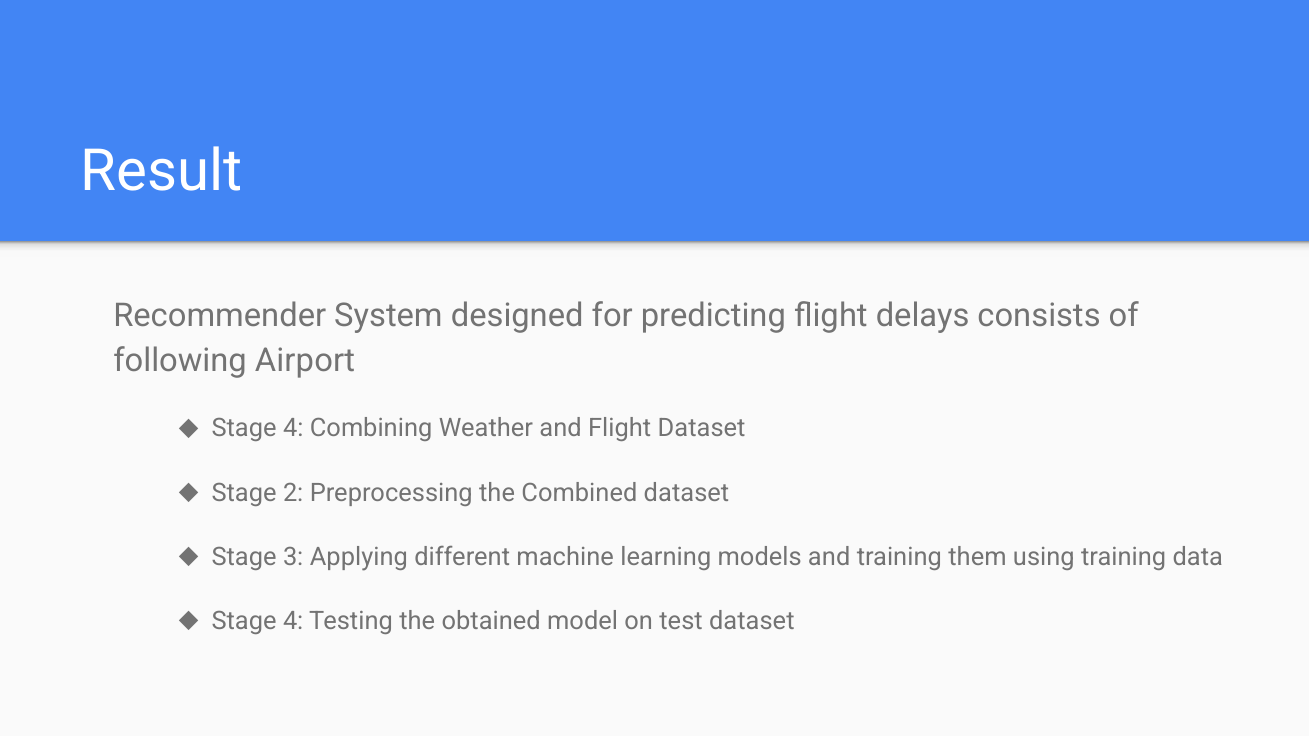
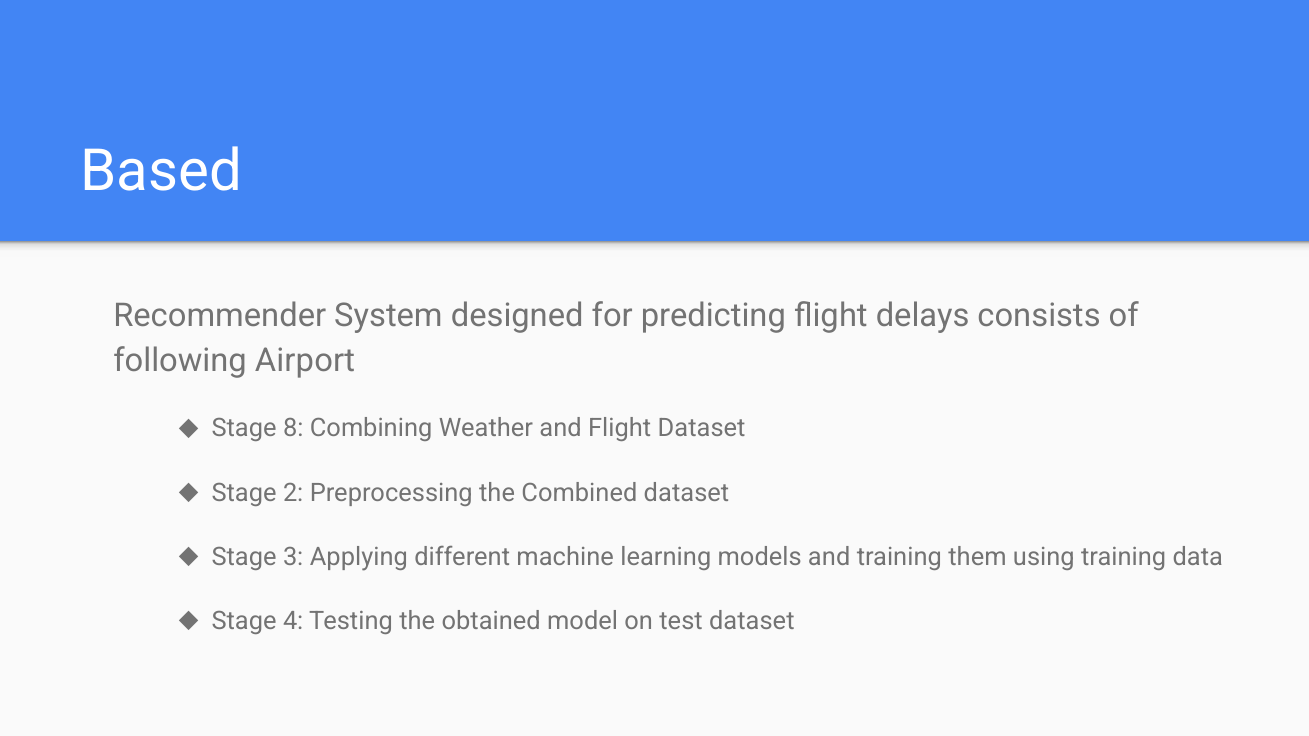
Result: Result -> Based
4 at (293, 429): 4 -> 8
